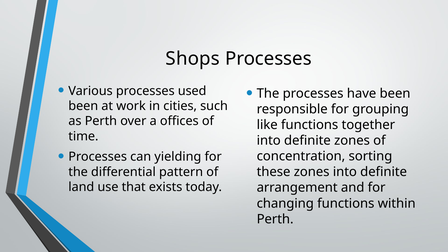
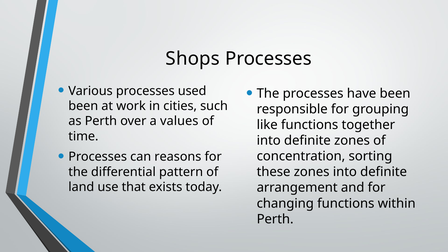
offices: offices -> values
yielding: yielding -> reasons
